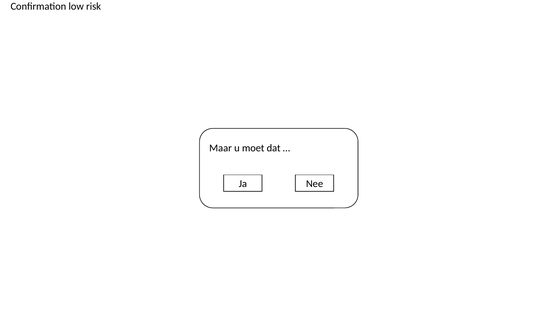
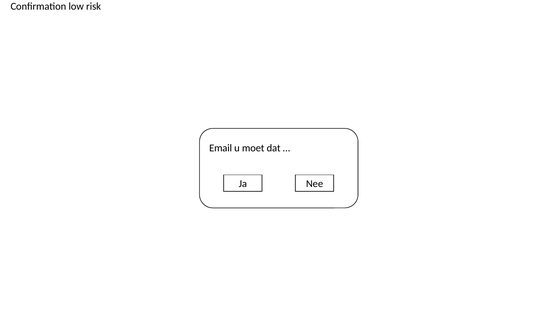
Maar: Maar -> Email
